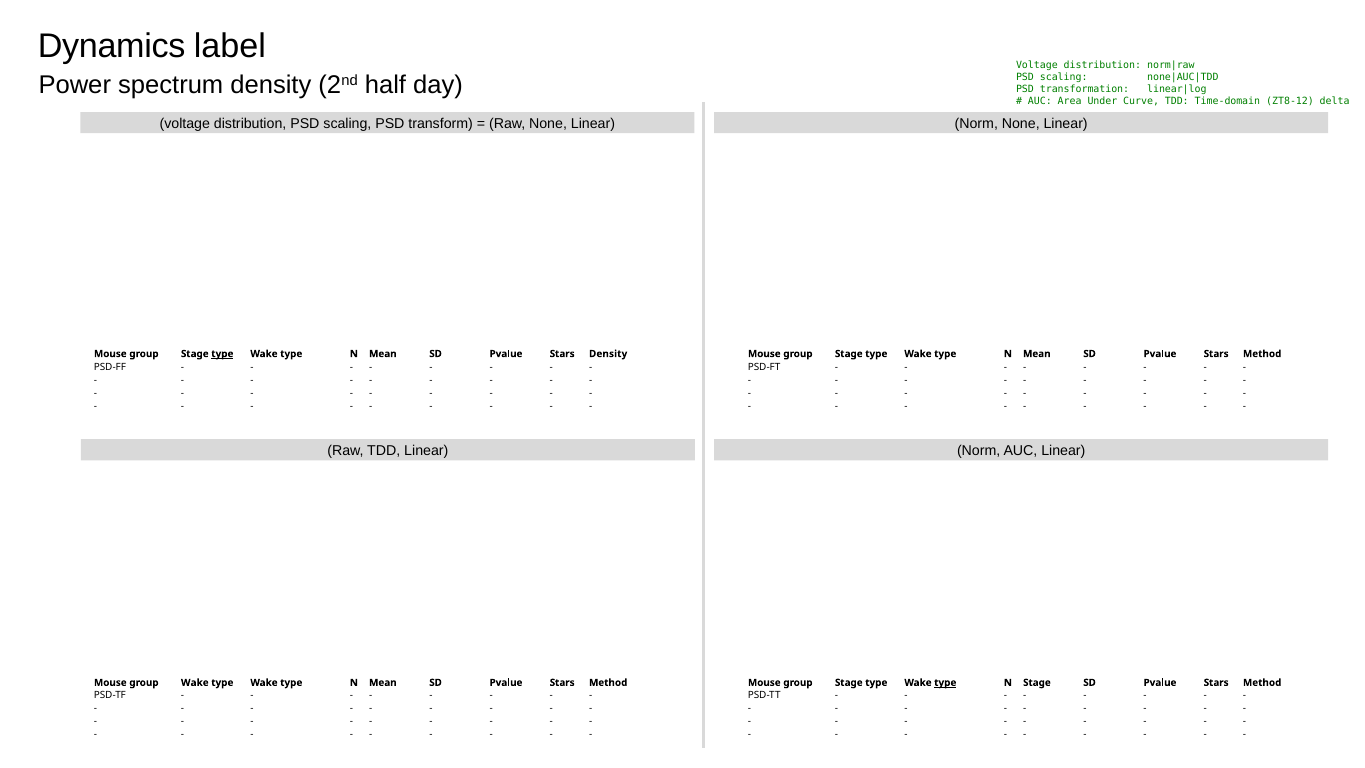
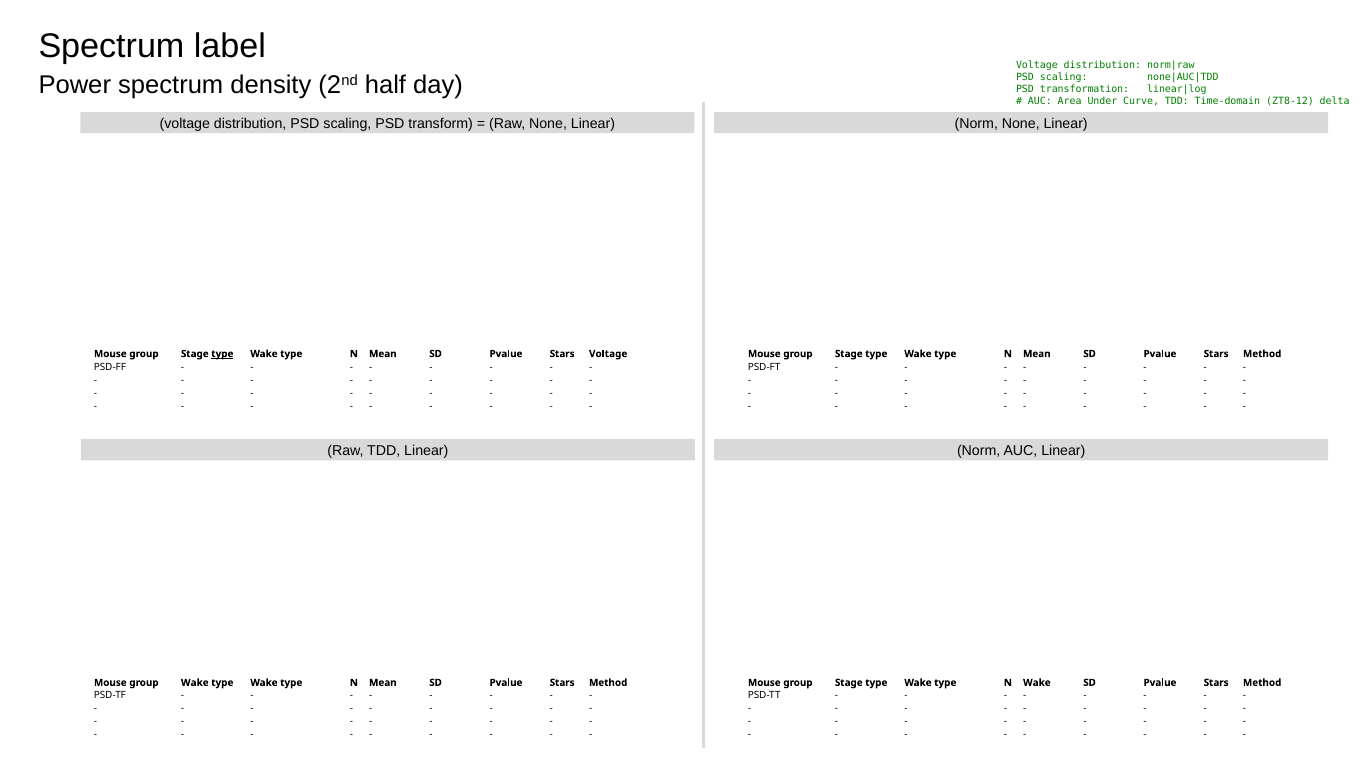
Dynamics at (112, 46): Dynamics -> Spectrum
Stars Density: Density -> Voltage
type at (945, 682) underline: present -> none
N Stage: Stage -> Wake
